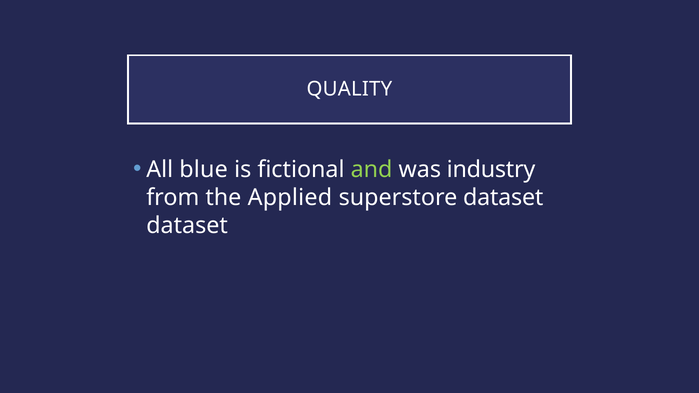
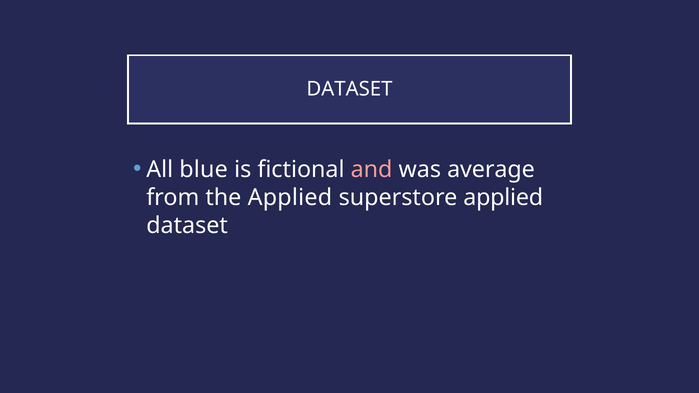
QUALITY at (349, 89): QUALITY -> DATASET
and colour: light green -> pink
industry: industry -> average
superstore dataset: dataset -> applied
